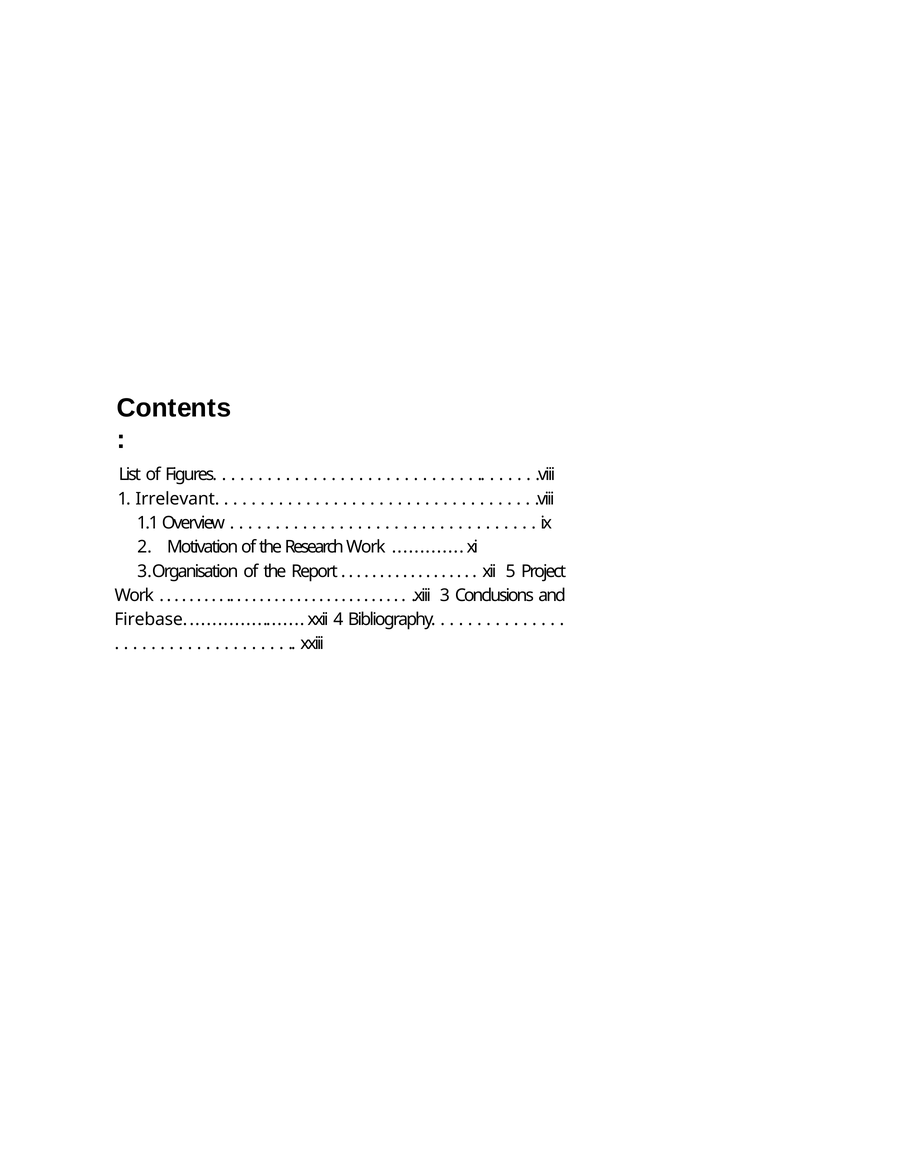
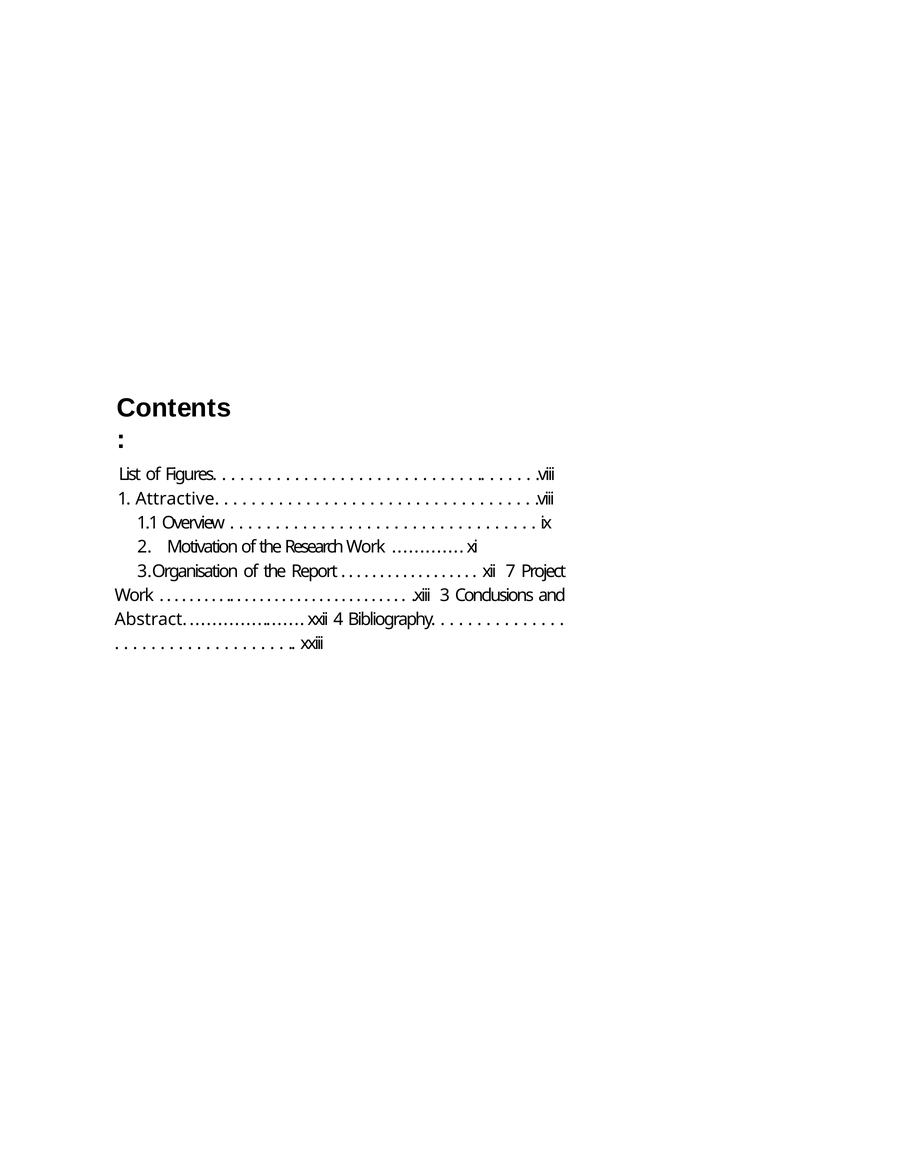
Irrelevant: Irrelevant -> Attractive
5: 5 -> 7
Firebase: Firebase -> Abstract
